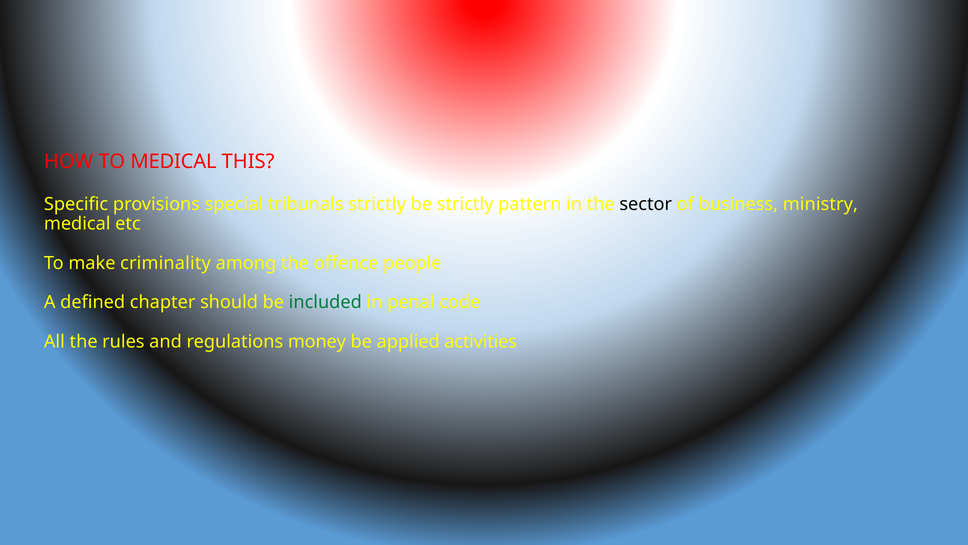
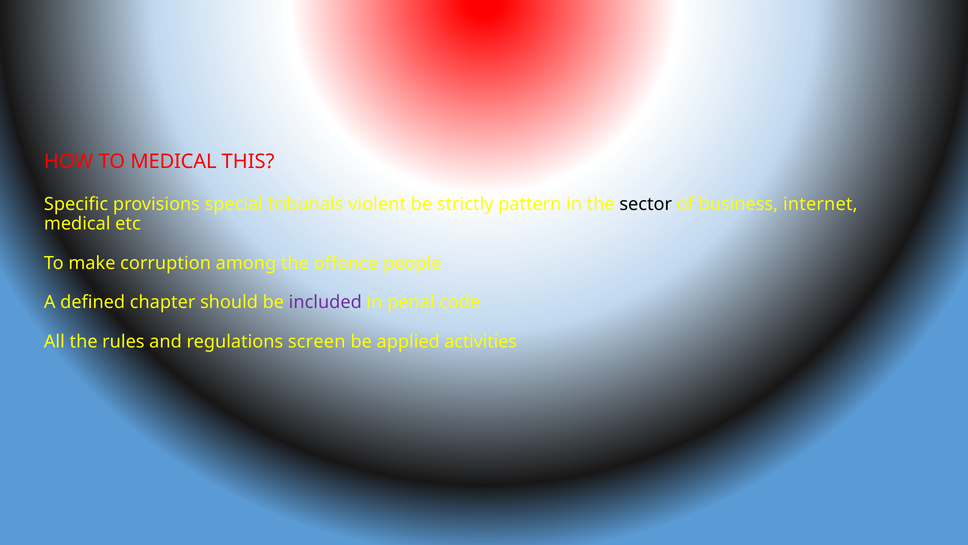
tribunals strictly: strictly -> violent
ministry: ministry -> internet
criminality: criminality -> corruption
included colour: green -> purple
money: money -> screen
